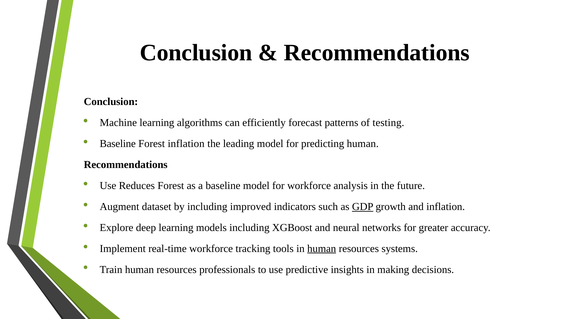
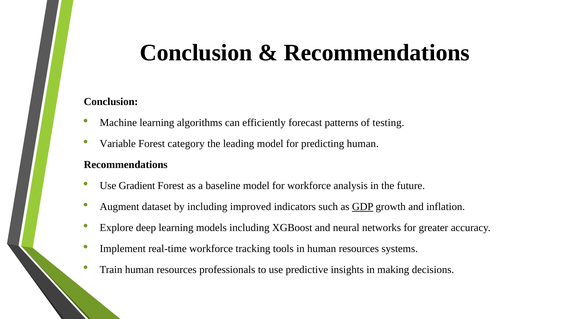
Baseline at (118, 144): Baseline -> Variable
Forest inflation: inflation -> category
Reduces: Reduces -> Gradient
human at (322, 249) underline: present -> none
